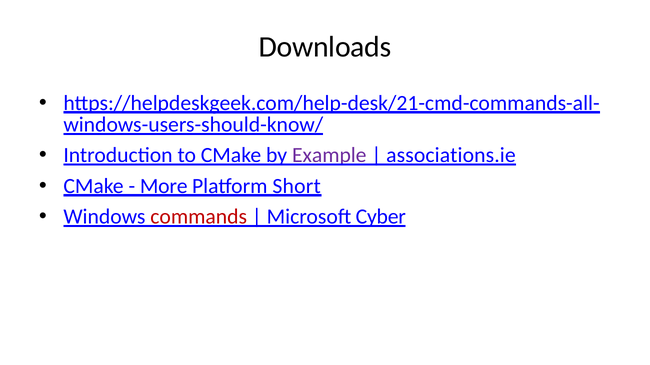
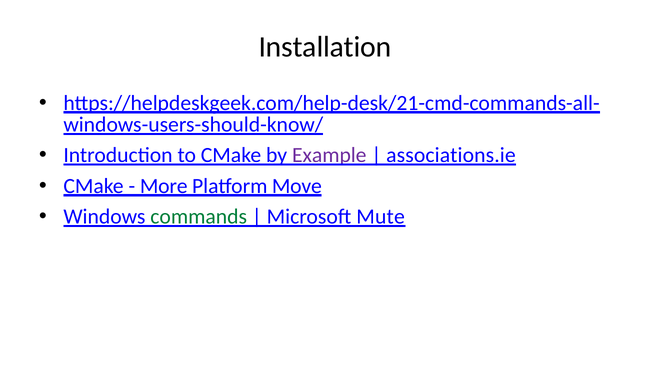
Downloads: Downloads -> Installation
Short: Short -> Move
commands colour: red -> green
Cyber: Cyber -> Mute
